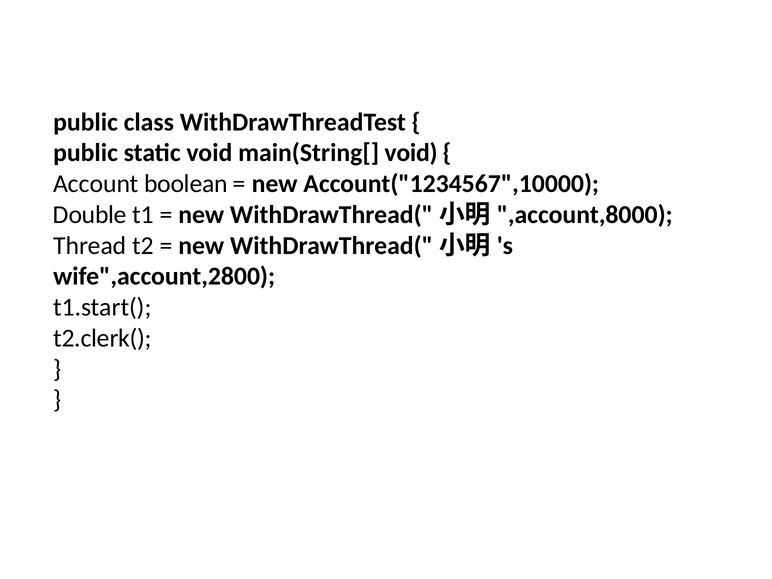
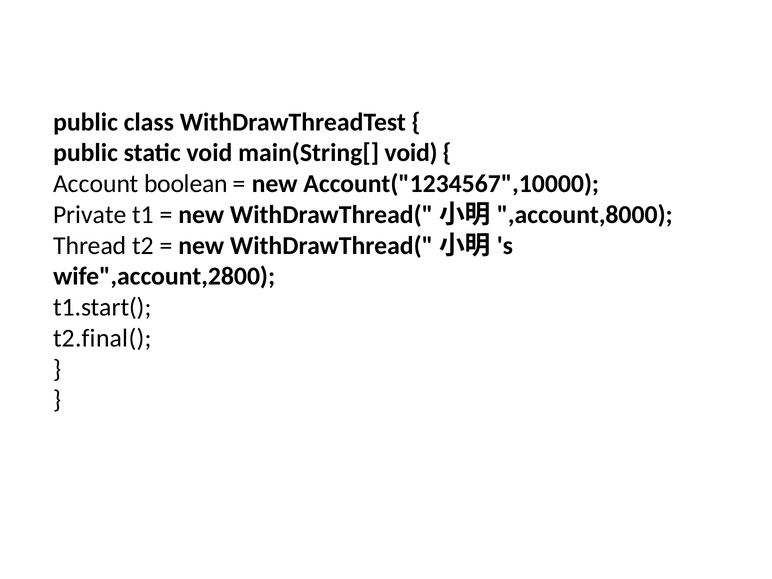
Double: Double -> Private
t2.clerk(: t2.clerk( -> t2.final(
